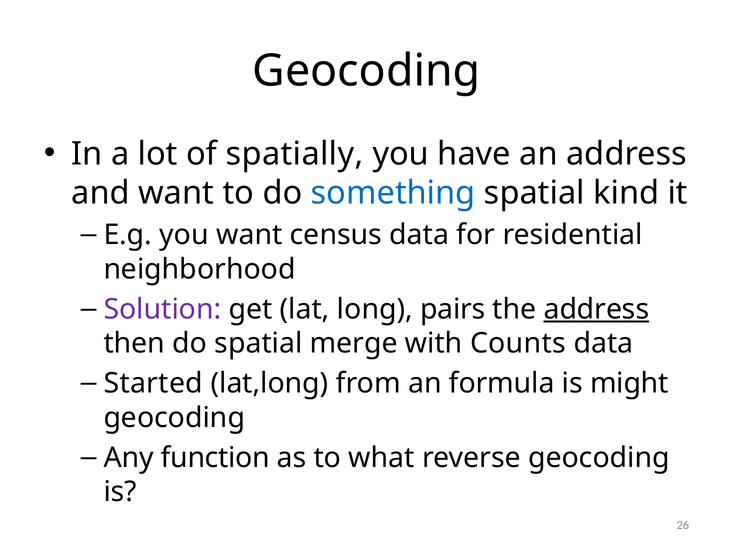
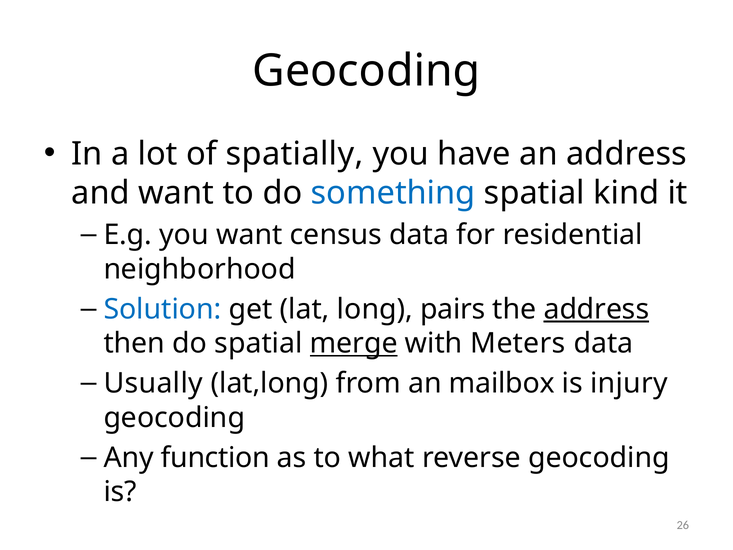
Solution colour: purple -> blue
merge underline: none -> present
Counts: Counts -> Meters
Started: Started -> Usually
formula: formula -> mailbox
might: might -> injury
